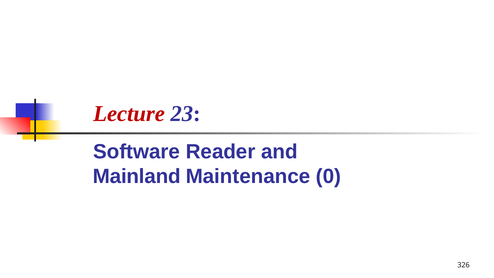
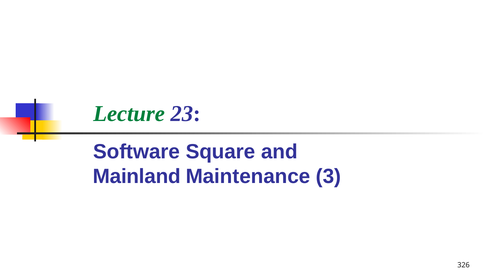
Lecture colour: red -> green
Reader: Reader -> Square
0: 0 -> 3
